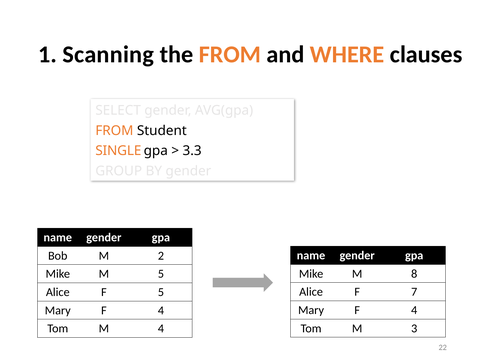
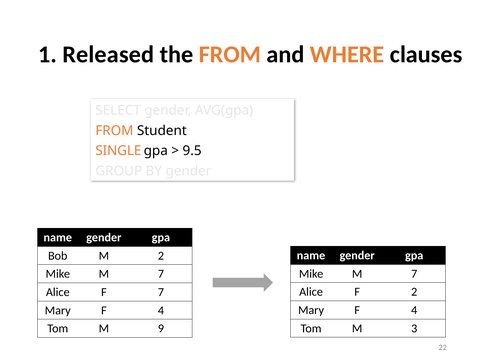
Scanning: Scanning -> Released
3.3: 3.3 -> 9.5
8 at (414, 274): 8 -> 7
5 at (161, 274): 5 -> 7
F 7: 7 -> 2
F 5: 5 -> 7
M 4: 4 -> 9
